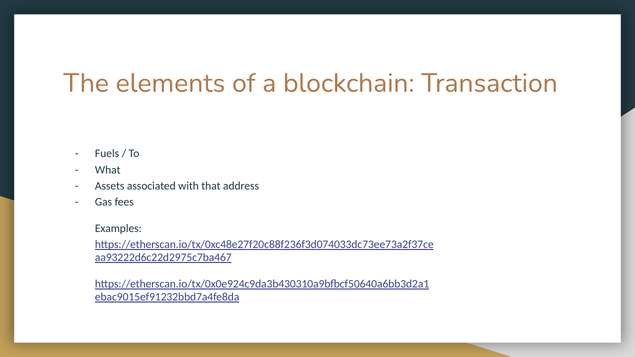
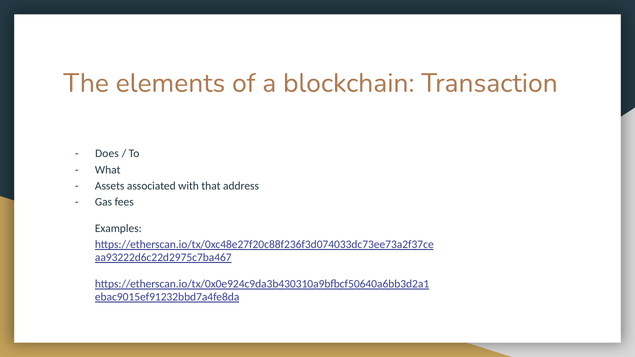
Fuels: Fuels -> Does
